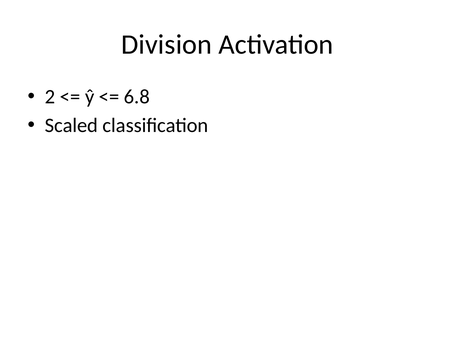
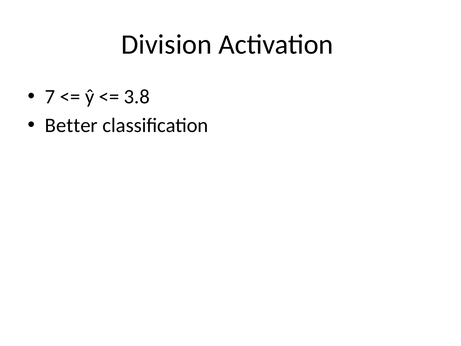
2: 2 -> 7
6.8: 6.8 -> 3.8
Scaled: Scaled -> Better
